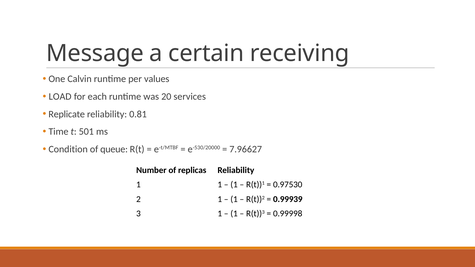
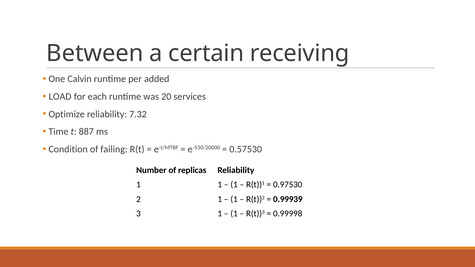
Message: Message -> Between
values: values -> added
Replicate: Replicate -> Optimize
0.81: 0.81 -> 7.32
501: 501 -> 887
queue: queue -> failing
7.96627: 7.96627 -> 0.57530
